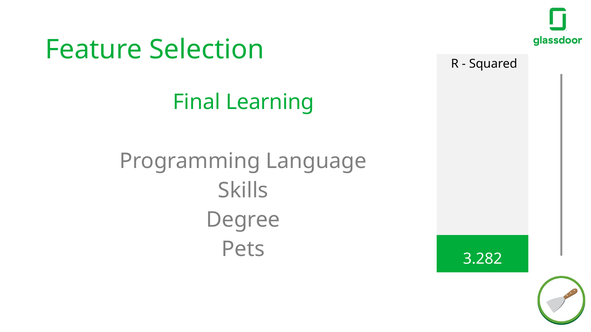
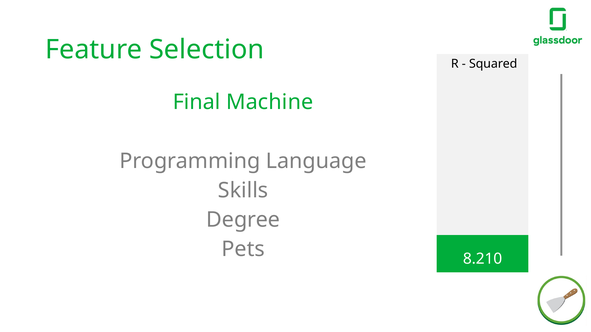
Learning: Learning -> Machine
3.282: 3.282 -> 8.210
